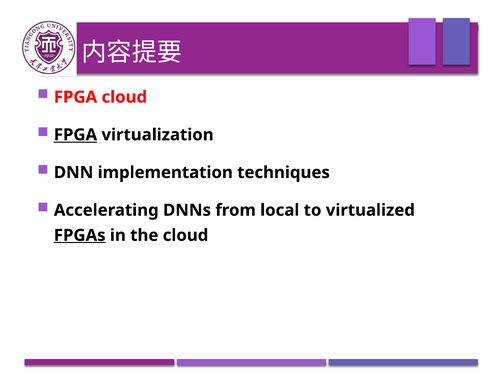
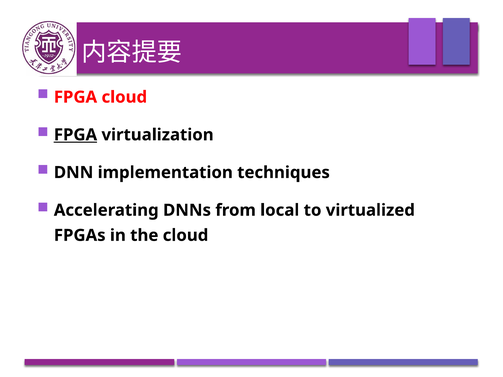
FPGAs underline: present -> none
